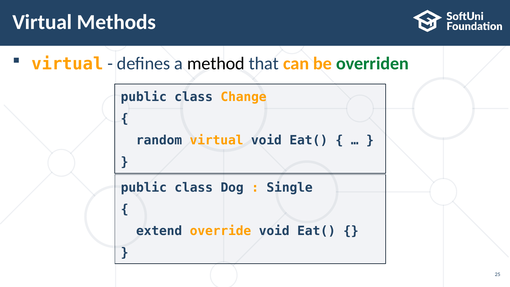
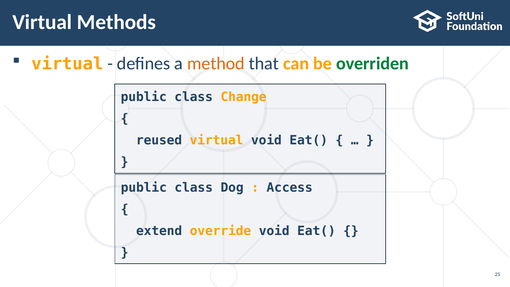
method colour: black -> orange
random: random -> reused
Single: Single -> Access
